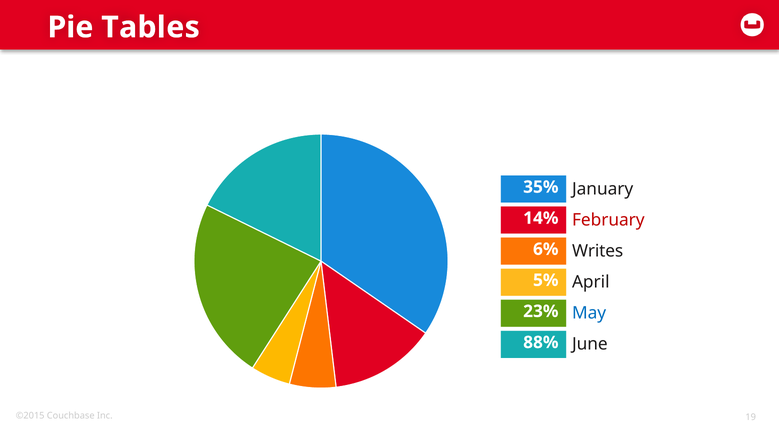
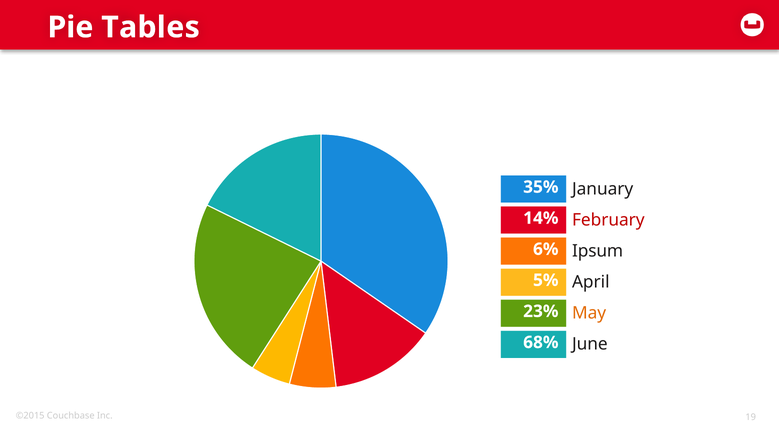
Writes: Writes -> Ipsum
May colour: blue -> orange
88%: 88% -> 68%
